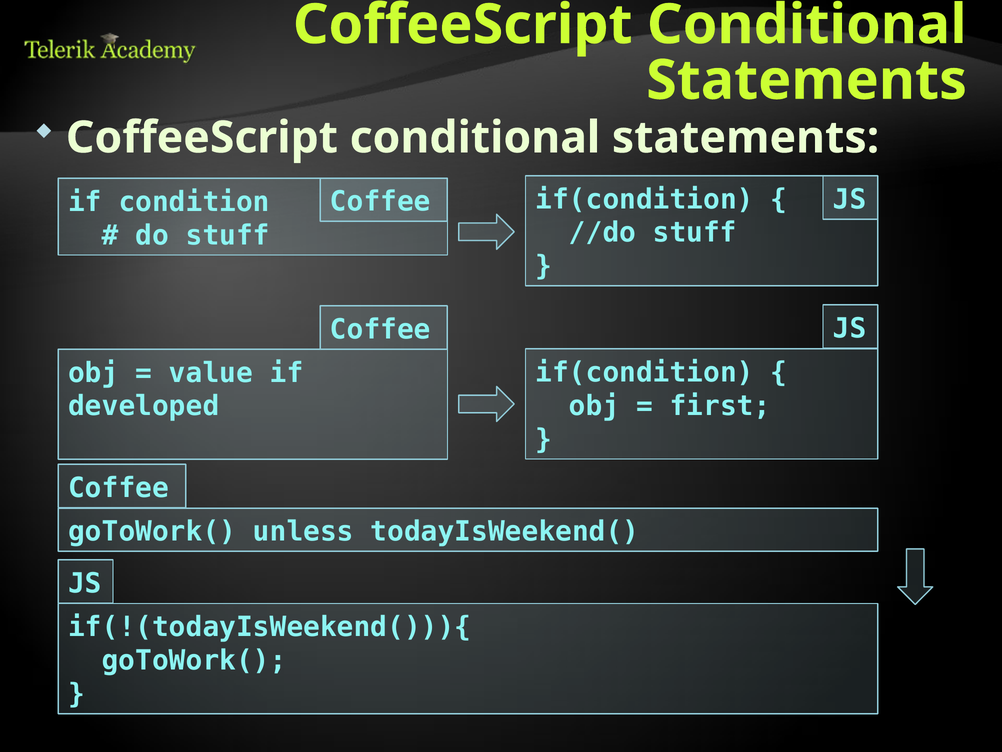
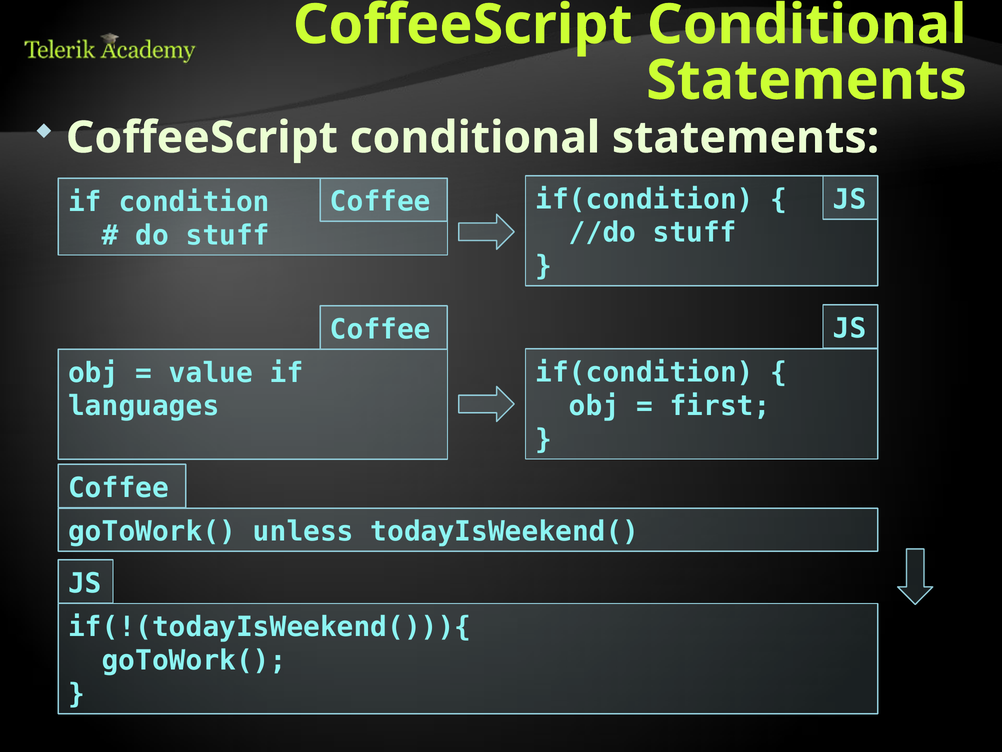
developed: developed -> languages
